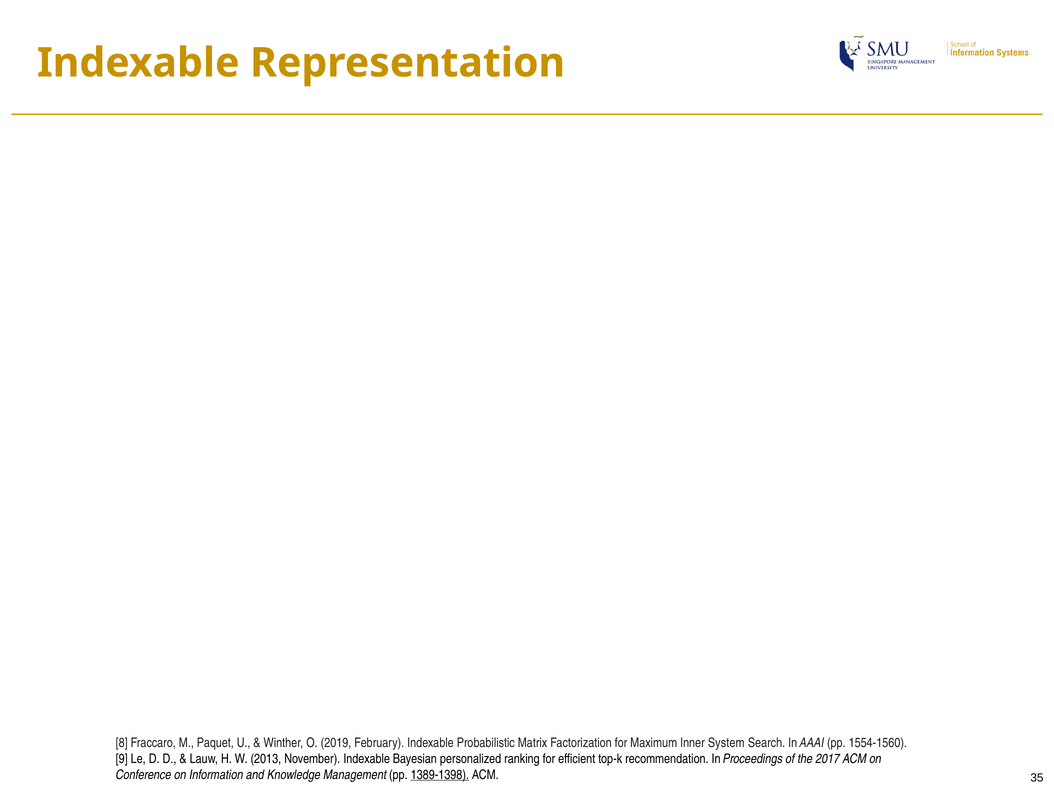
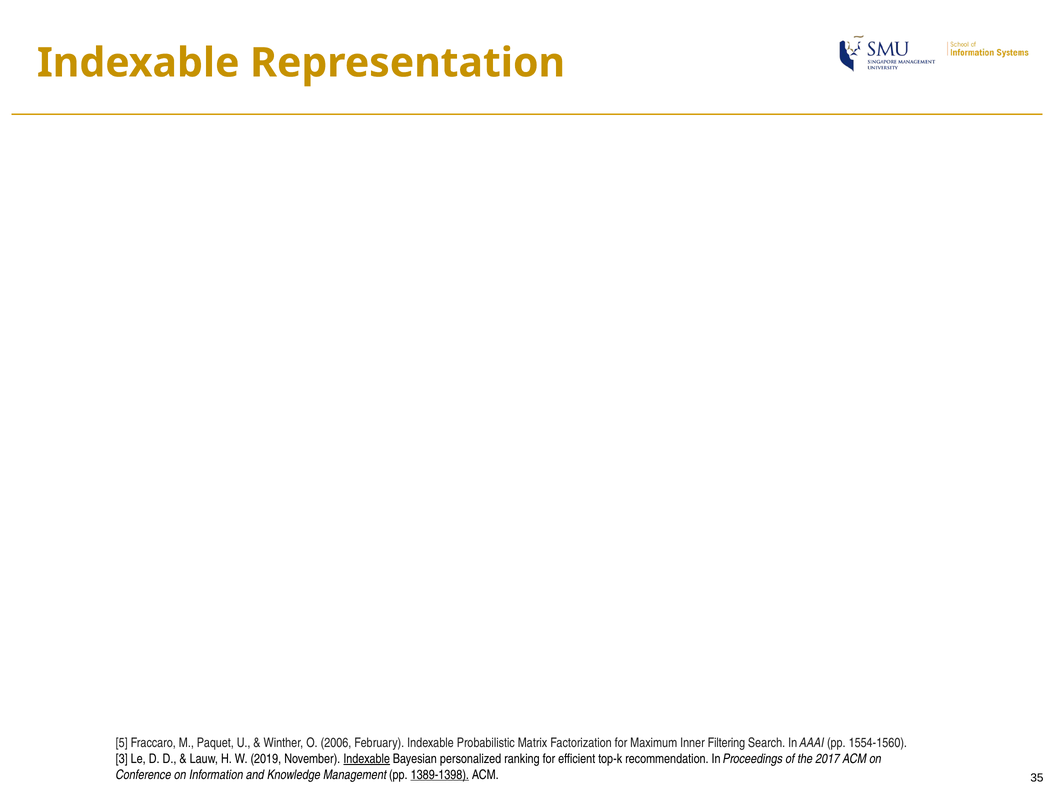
8: 8 -> 5
2019: 2019 -> 2006
System: System -> Filtering
9: 9 -> 3
2013: 2013 -> 2019
Indexable at (367, 758) underline: none -> present
